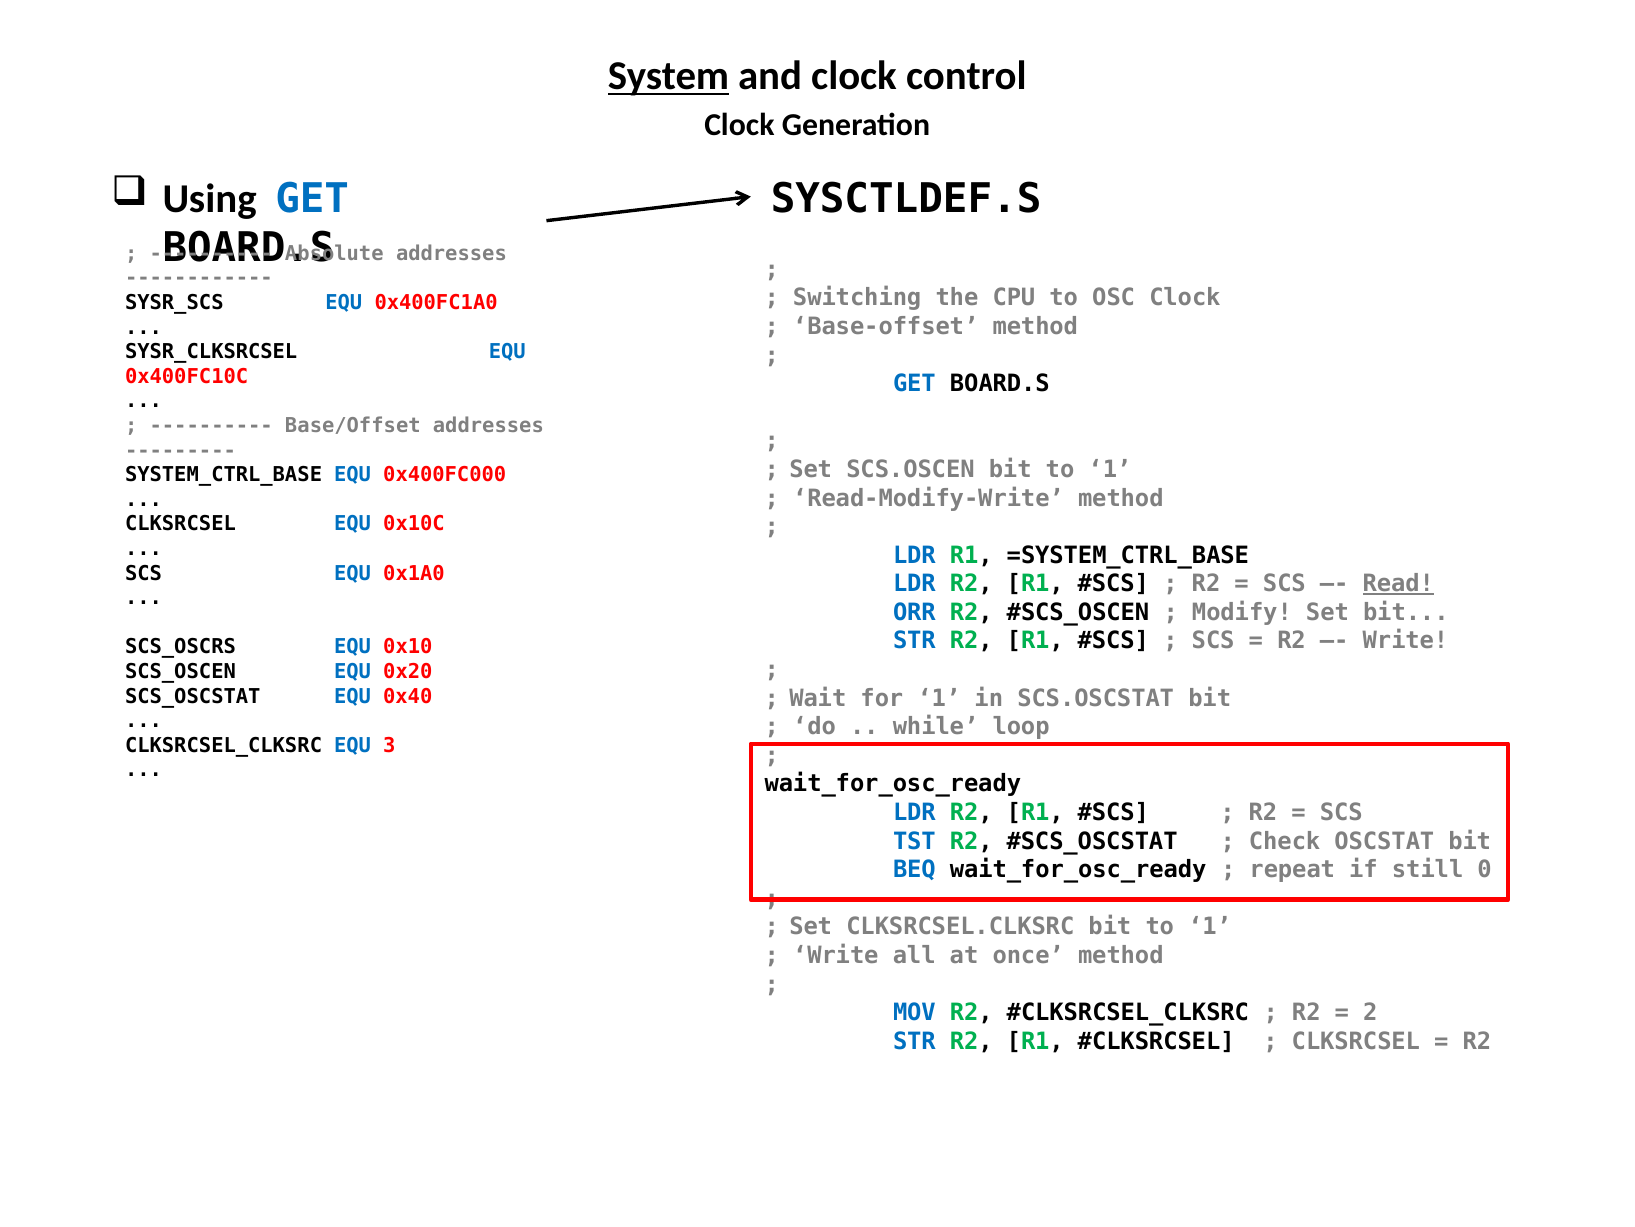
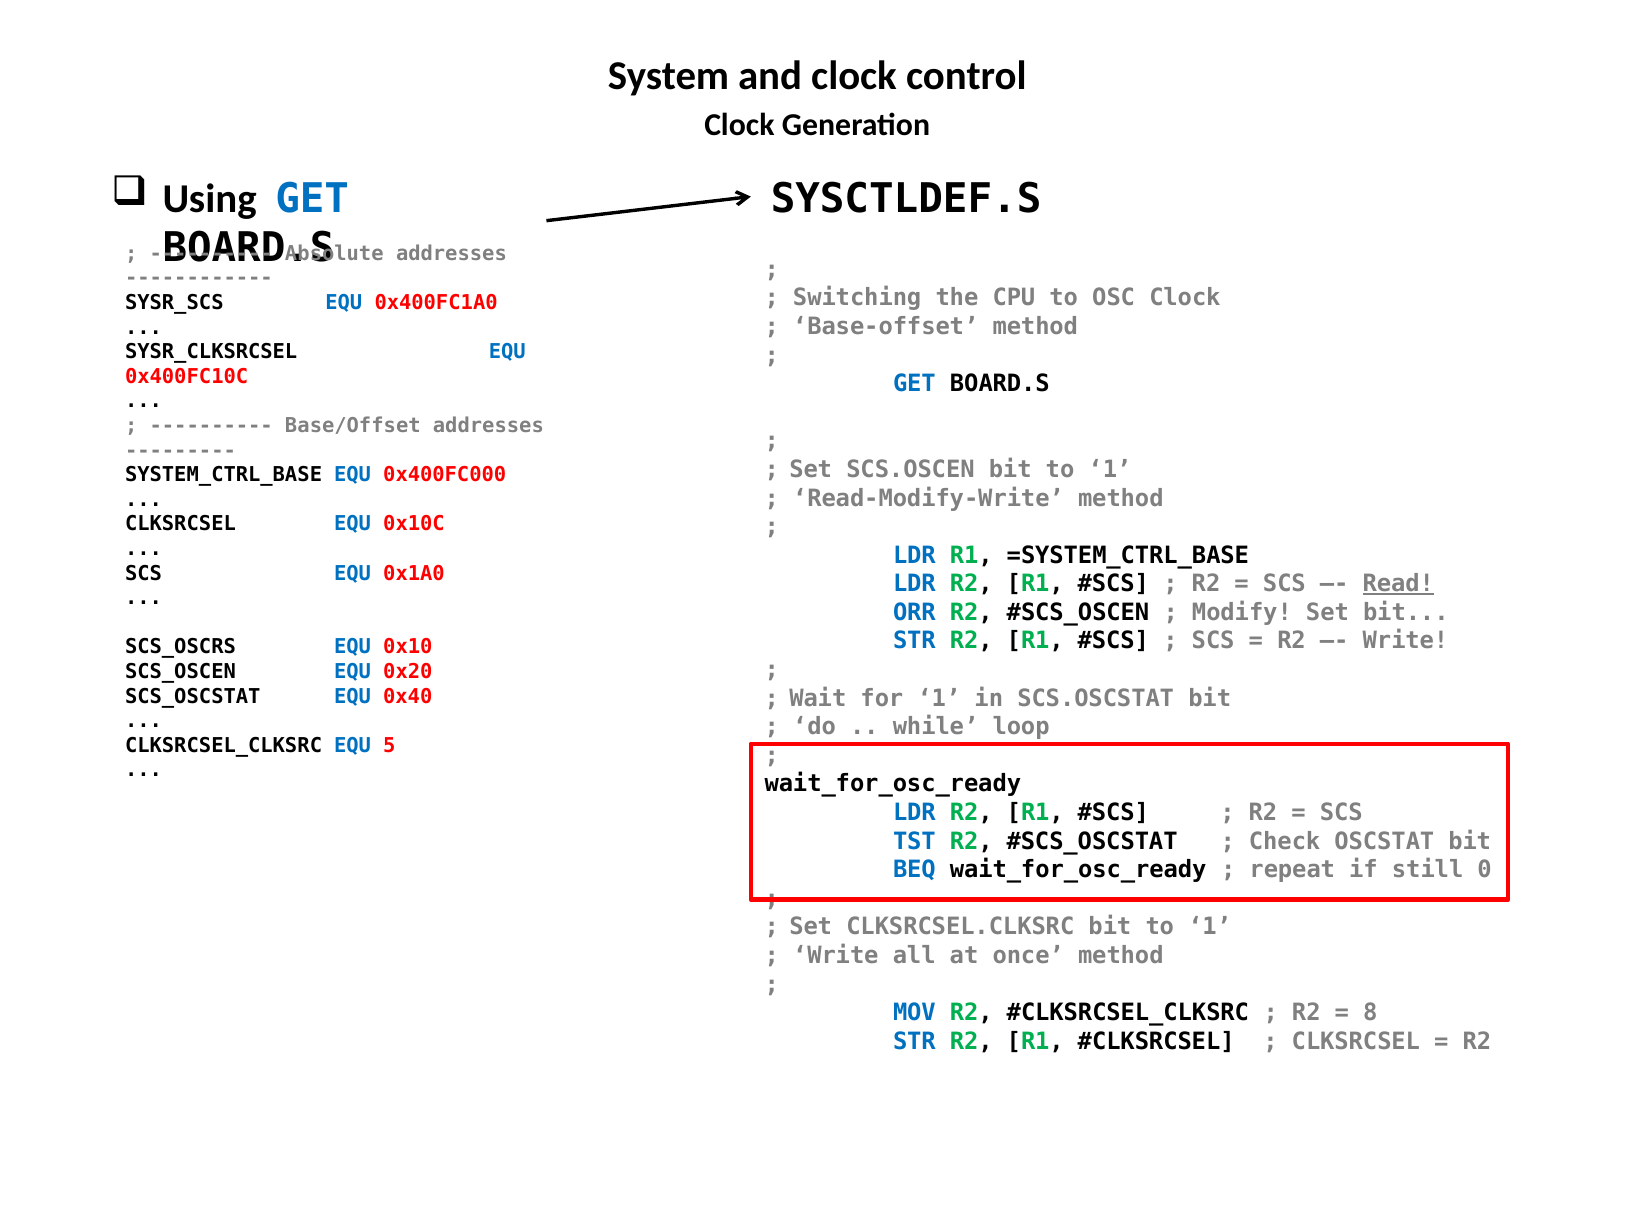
System underline: present -> none
3: 3 -> 5
2: 2 -> 8
